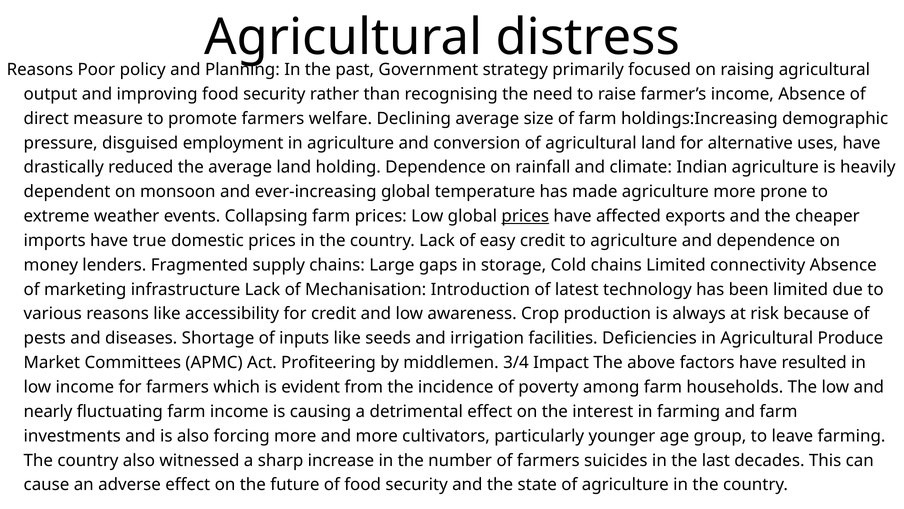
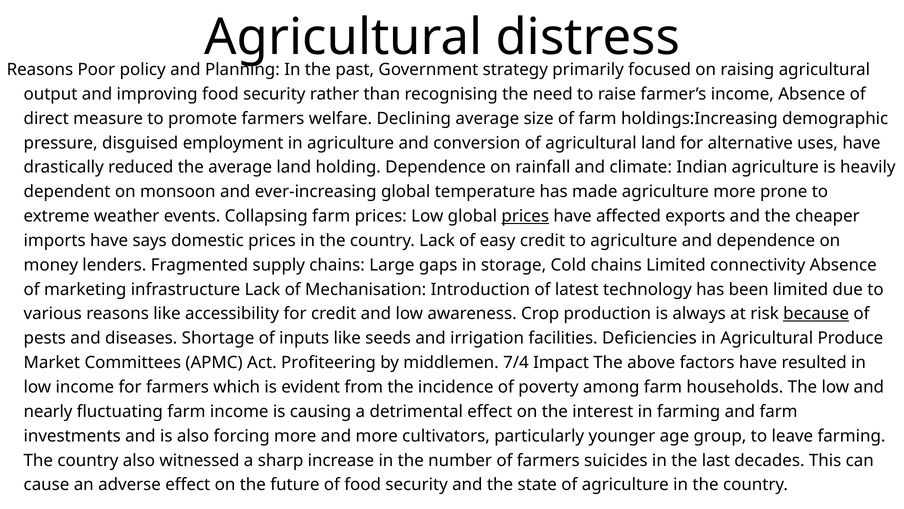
true: true -> says
because underline: none -> present
3/4: 3/4 -> 7/4
